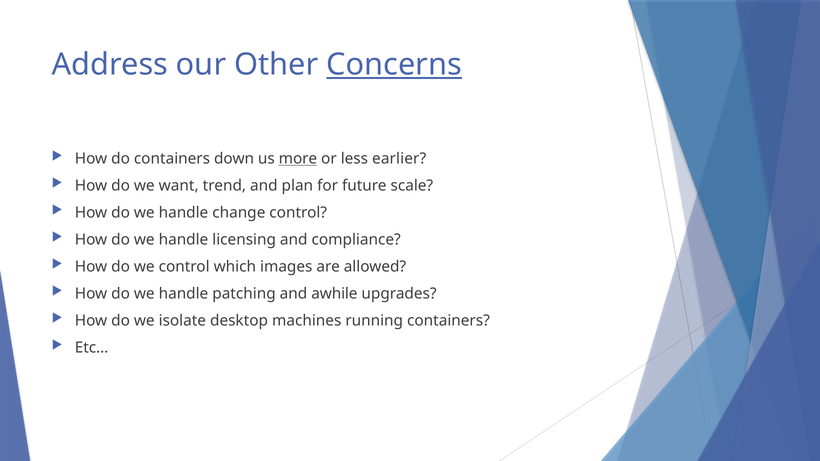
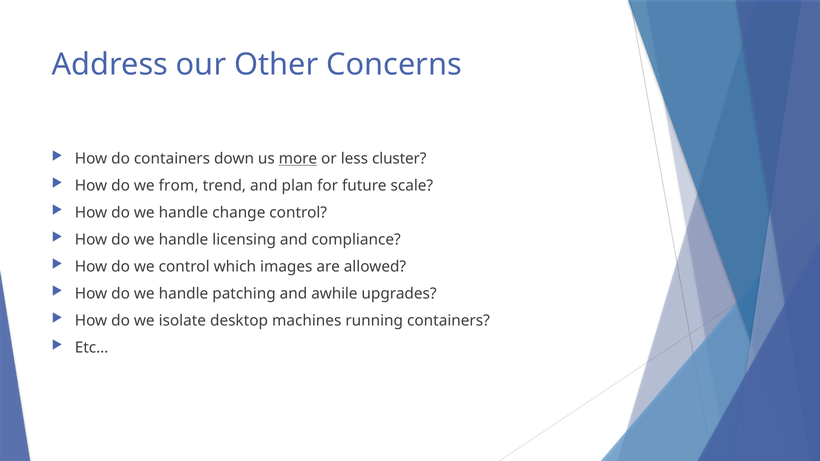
Concerns underline: present -> none
earlier: earlier -> cluster
want: want -> from
